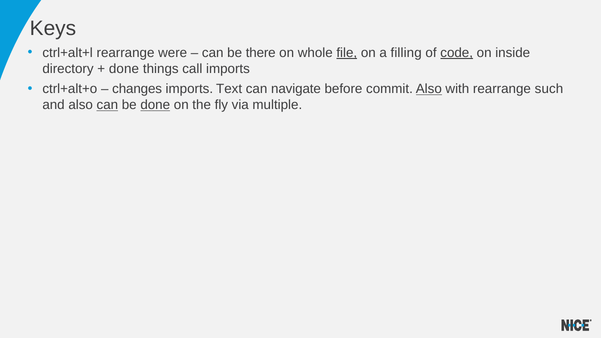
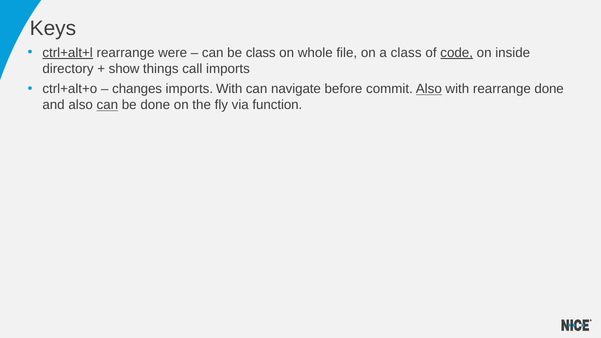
ctrl+alt+l underline: none -> present
be there: there -> class
file underline: present -> none
a filling: filling -> class
done at (124, 69): done -> show
imports Text: Text -> With
rearrange such: such -> done
done at (155, 105) underline: present -> none
multiple: multiple -> function
